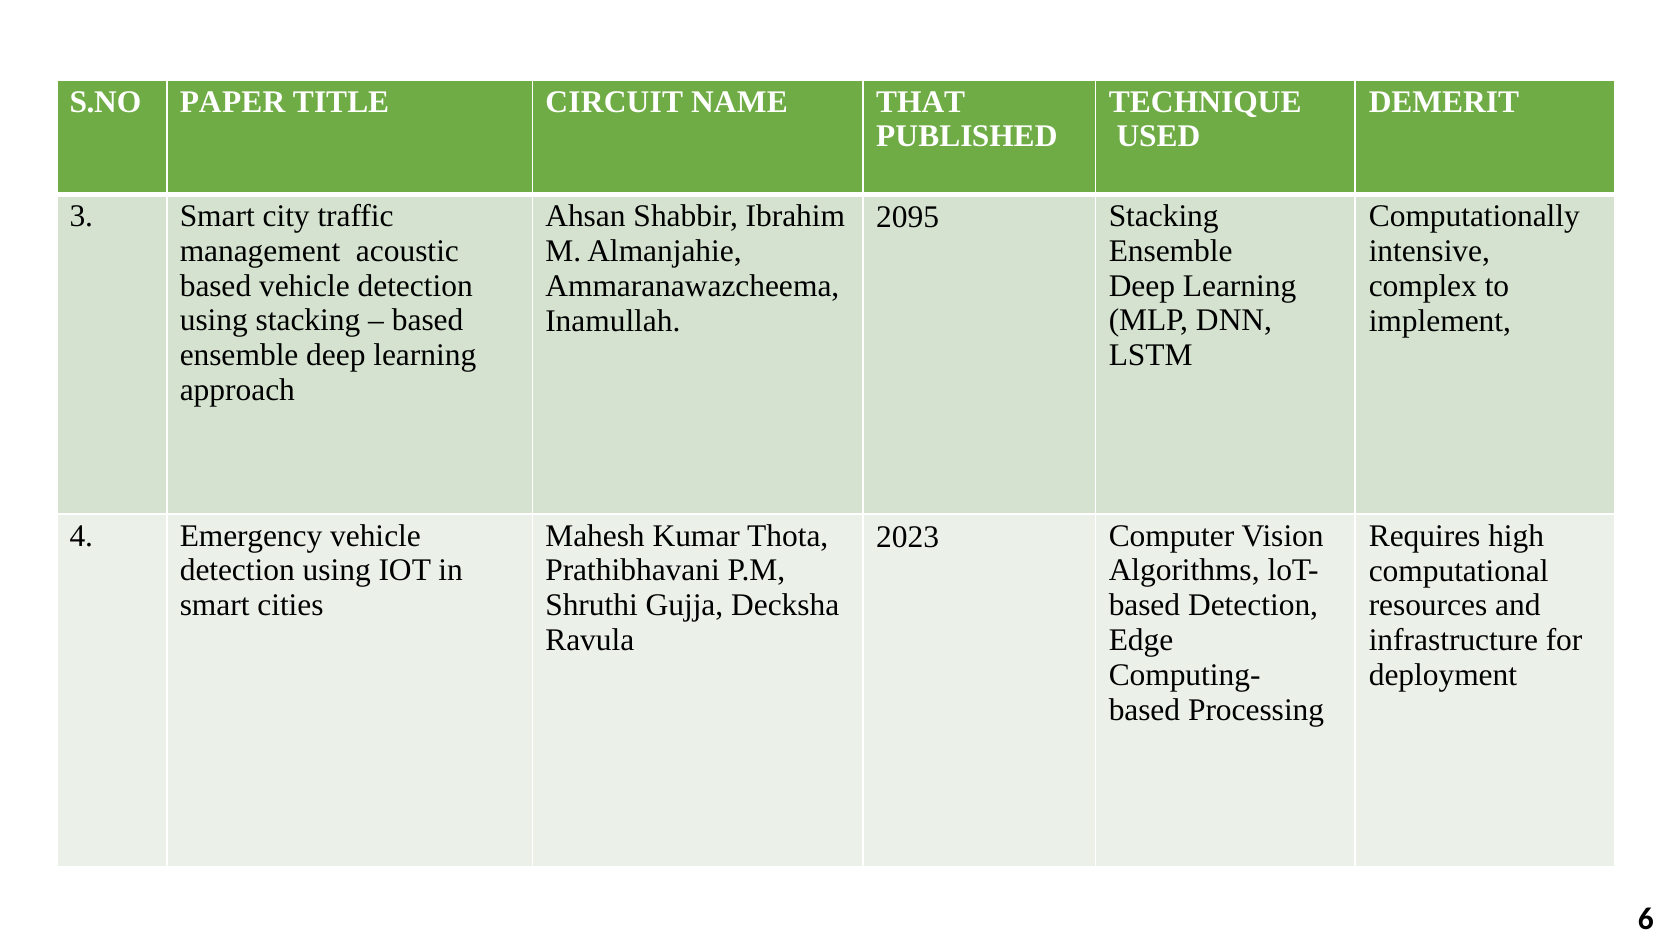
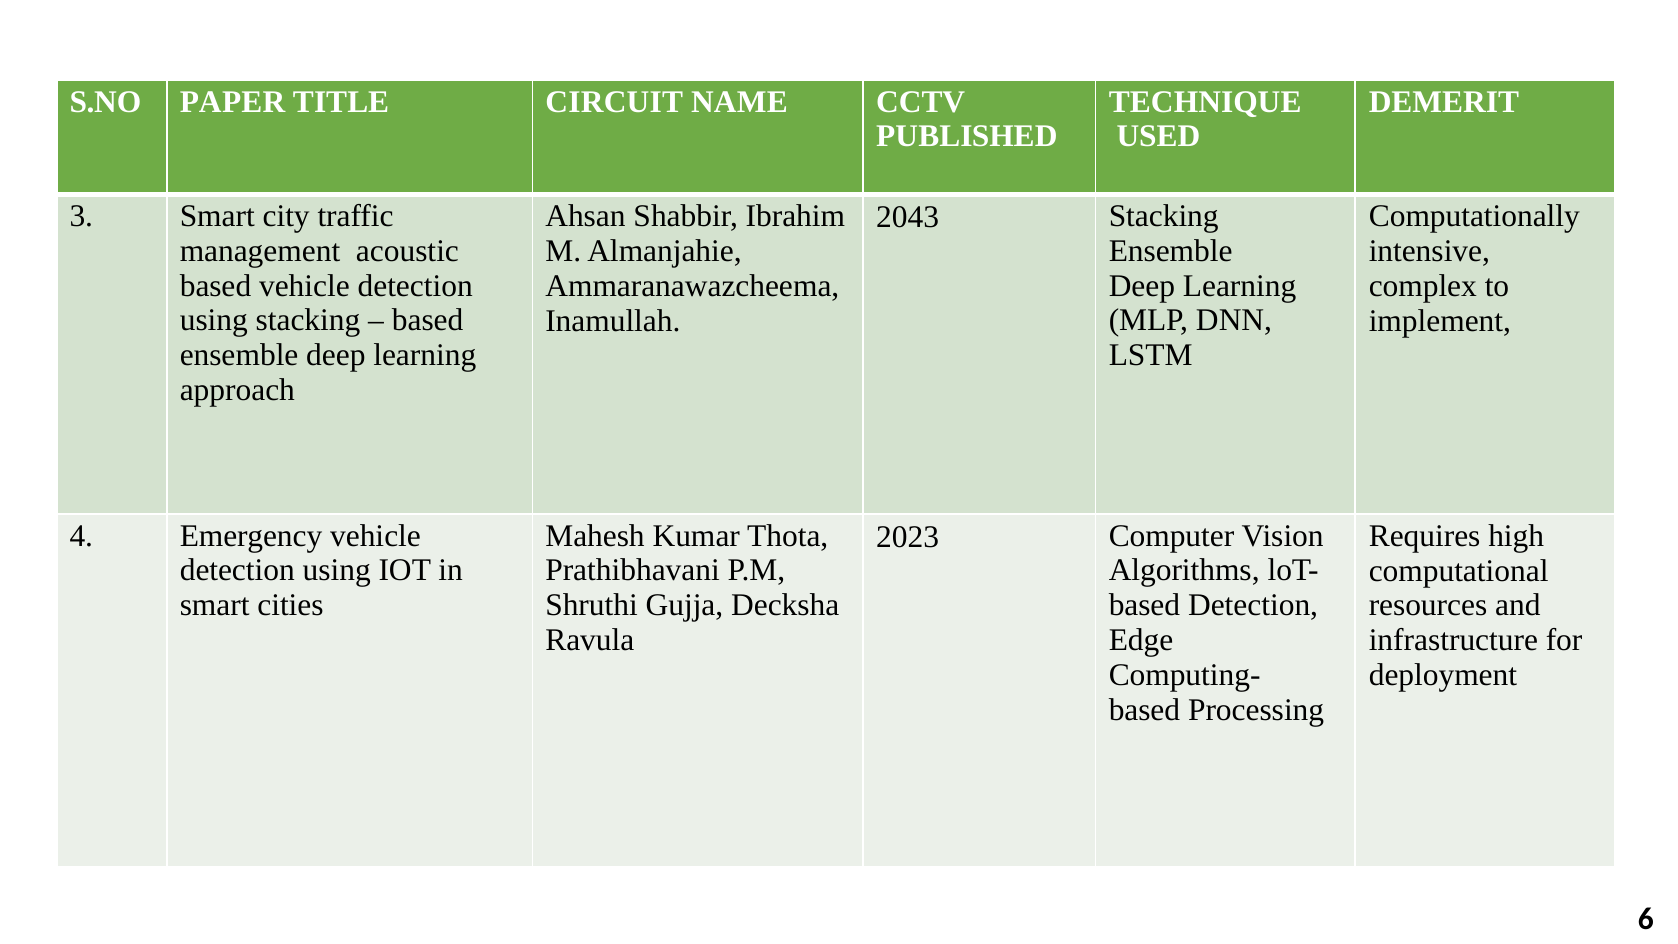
THAT: THAT -> CCTV
2095: 2095 -> 2043
